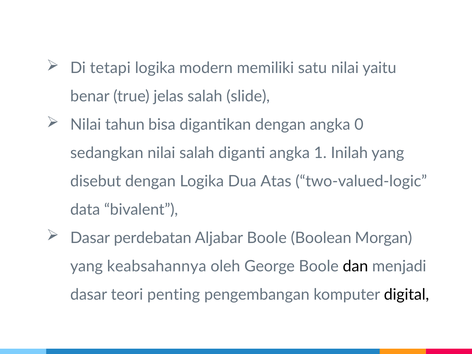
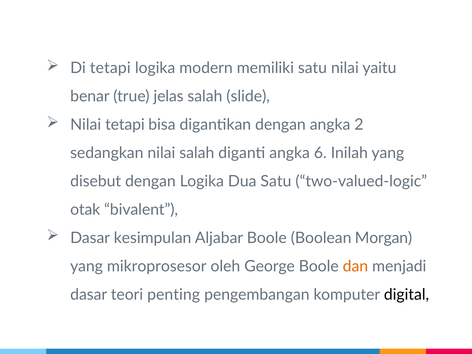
Nilai tahun: tahun -> tetapi
0: 0 -> 2
1: 1 -> 6
Dua Atas: Atas -> Satu
data: data -> otak
perdebatan: perdebatan -> kesimpulan
keabsahannya: keabsahannya -> mikroprosesor
dan colour: black -> orange
